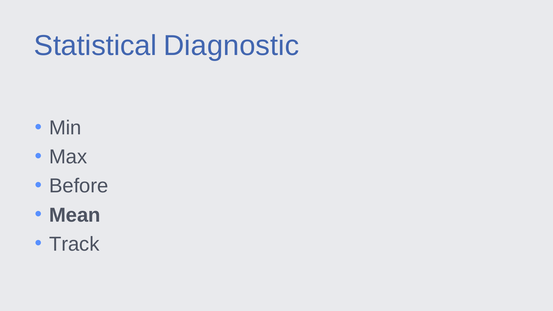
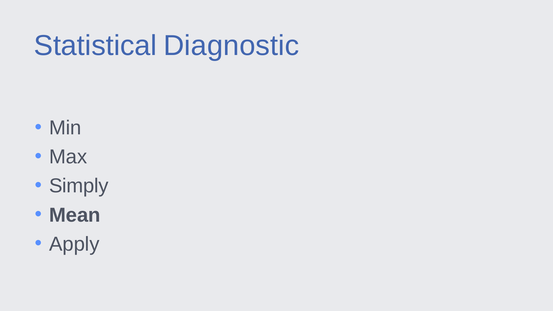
Before: Before -> Simply
Track: Track -> Apply
